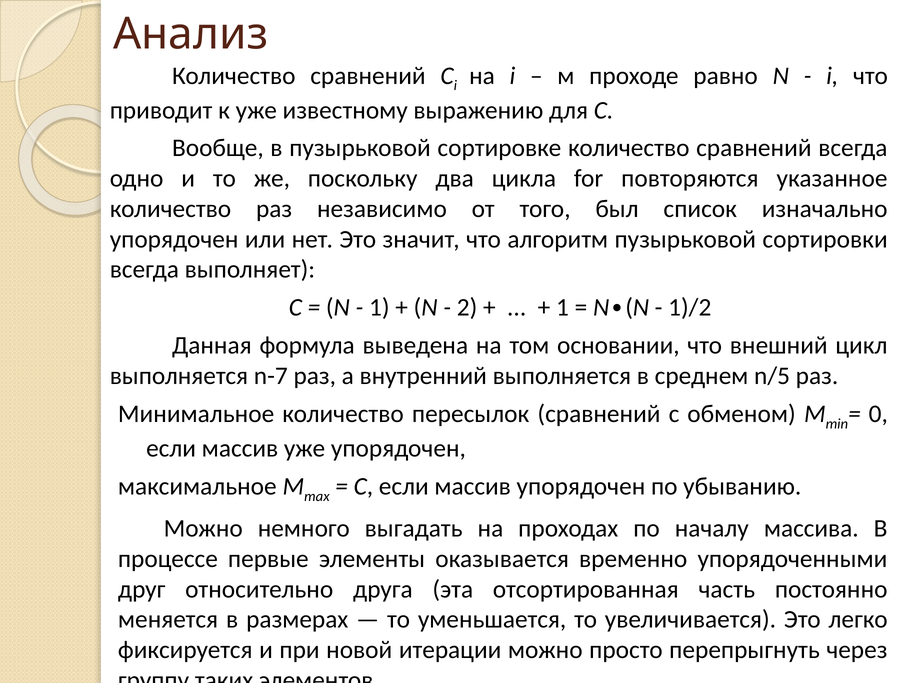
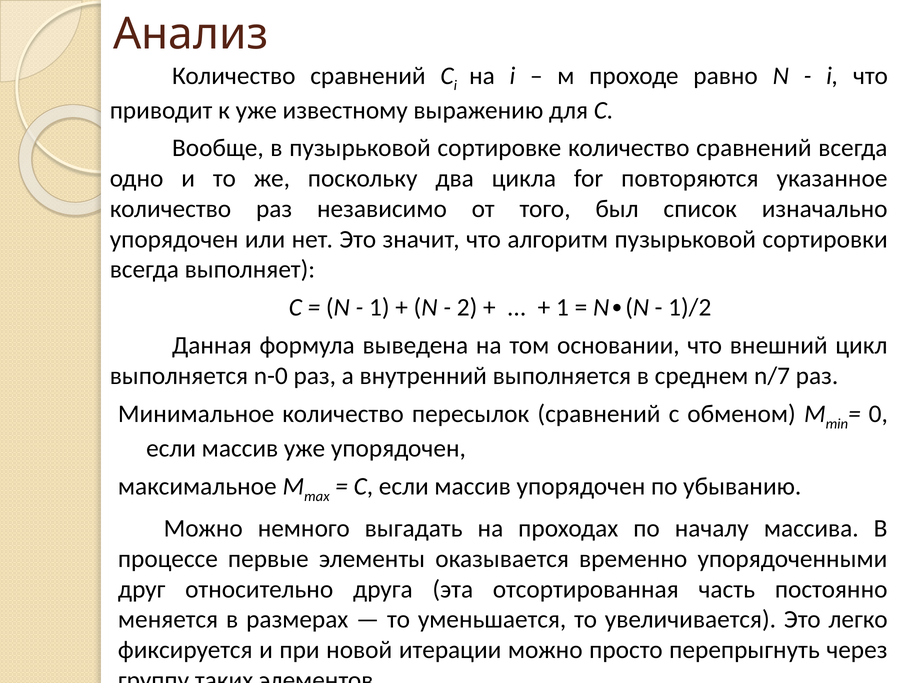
n-7: n-7 -> n-0
n/5: n/5 -> n/7
